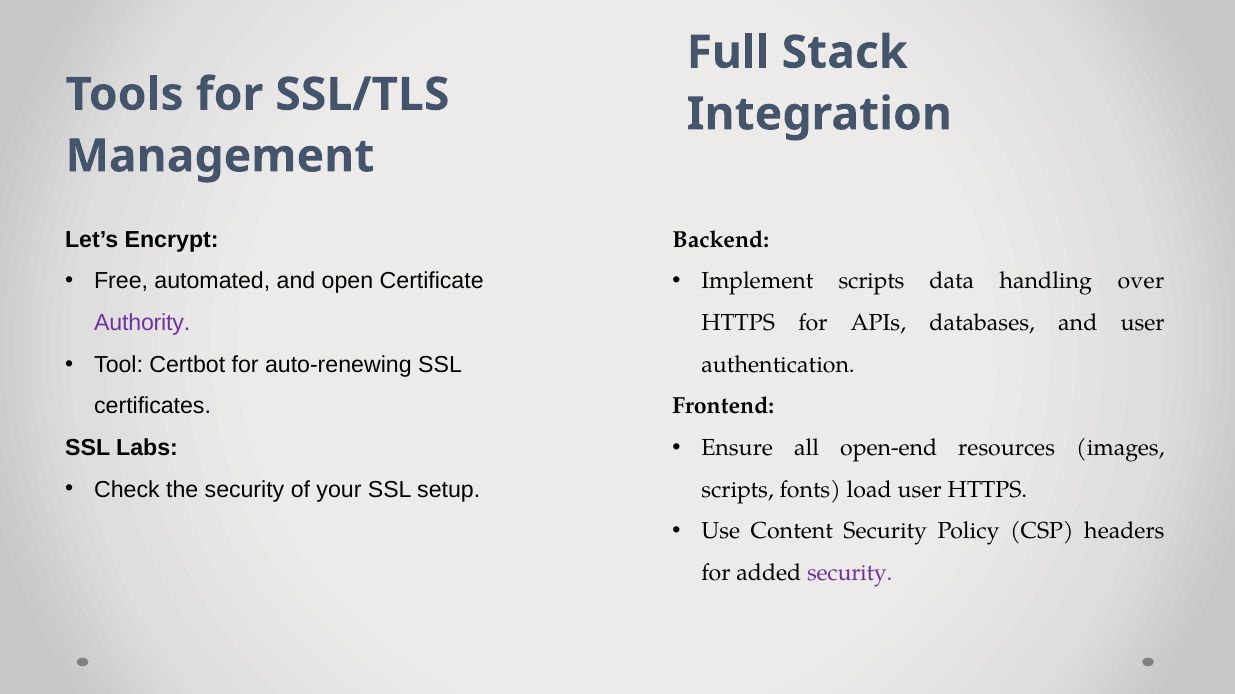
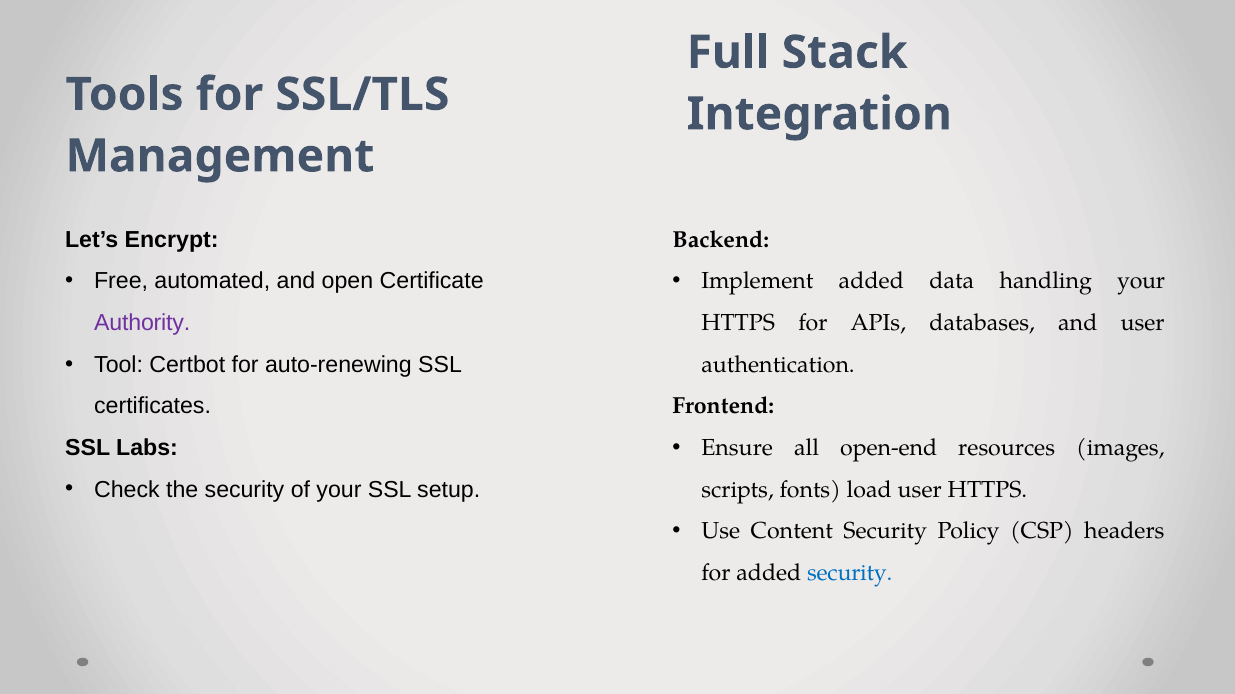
Implement scripts: scripts -> added
handling over: over -> your
security at (850, 573) colour: purple -> blue
